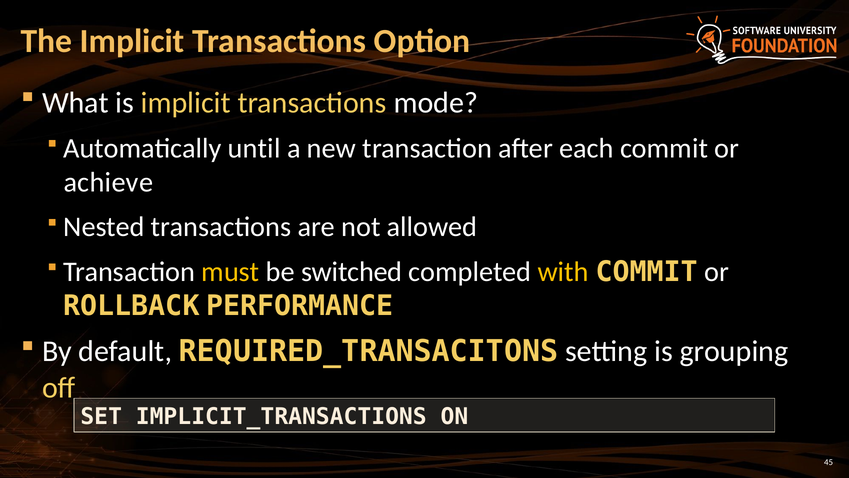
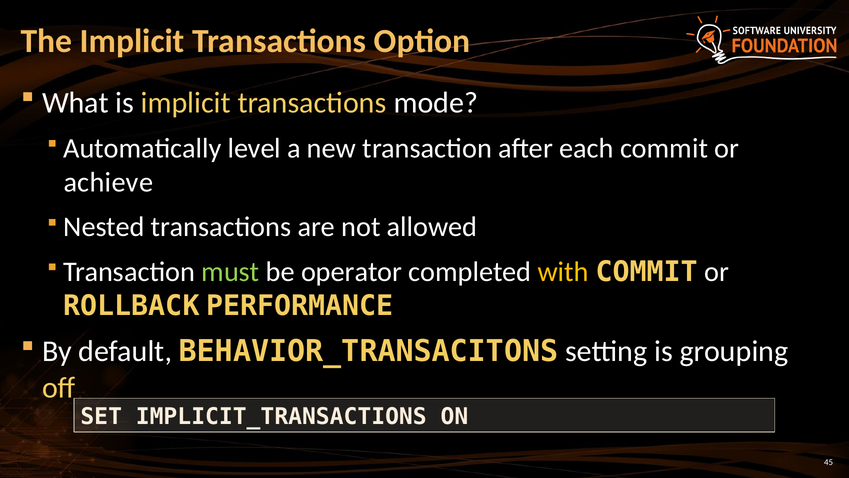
until: until -> level
must colour: yellow -> light green
switched: switched -> operator
REQUIRED_TRANSACITONS: REQUIRED_TRANSACITONS -> BEHAVIOR_TRANSACITONS
